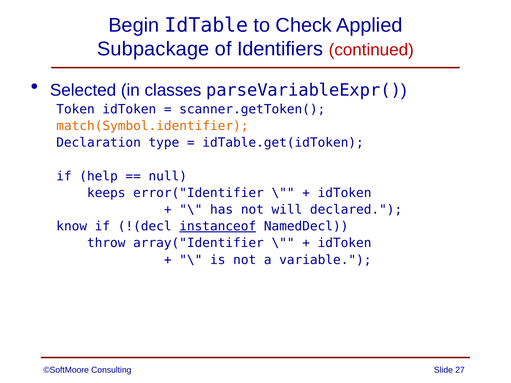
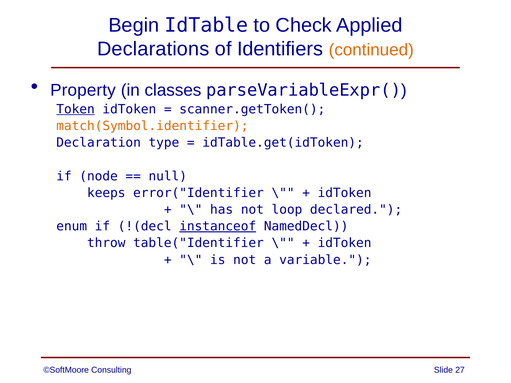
Subpackage: Subpackage -> Declarations
continued colour: red -> orange
Selected: Selected -> Property
Token underline: none -> present
help: help -> node
will: will -> loop
know: know -> enum
array("Identifier: array("Identifier -> table("Identifier
